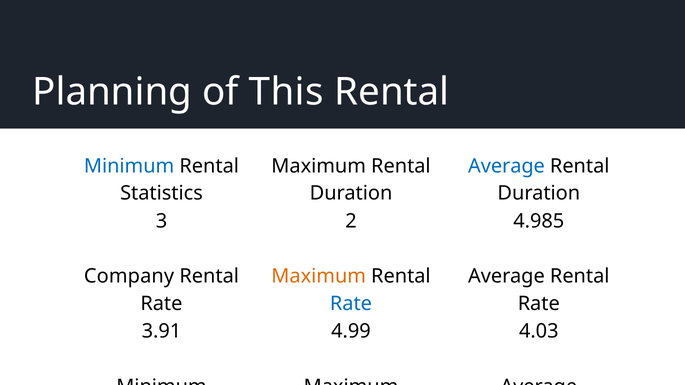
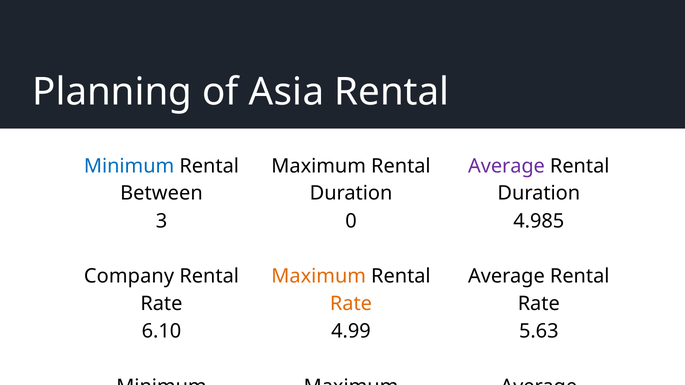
This: This -> Asia
Average at (506, 166) colour: blue -> purple
Statistics: Statistics -> Between
2: 2 -> 0
Rate at (351, 304) colour: blue -> orange
3.91: 3.91 -> 6.10
4.03: 4.03 -> 5.63
